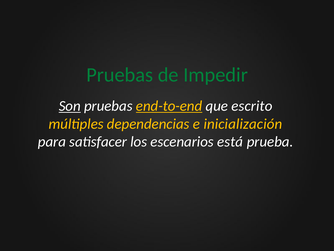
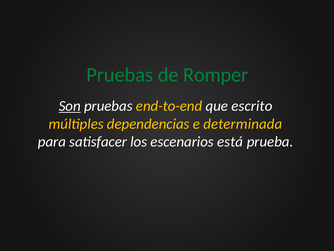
Impedir: Impedir -> Romper
end-to-end underline: present -> none
inicialización: inicialización -> determinada
